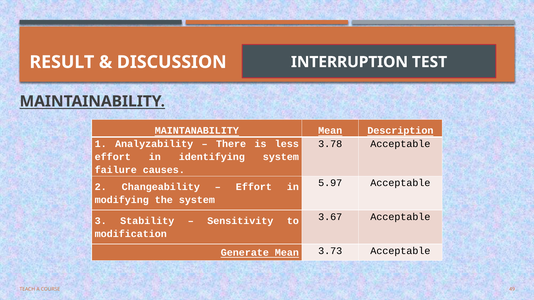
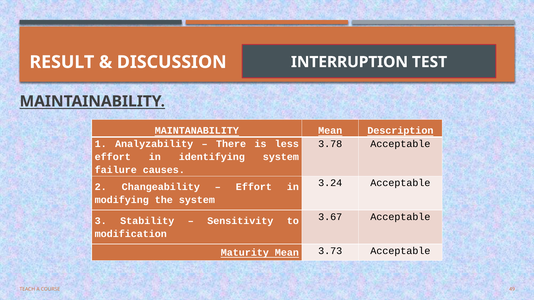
5.97: 5.97 -> 3.24
Generate: Generate -> Maturity
